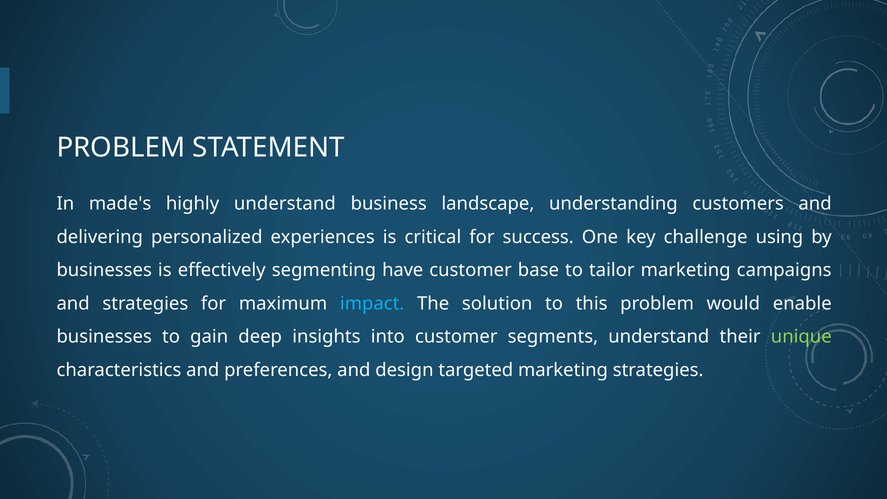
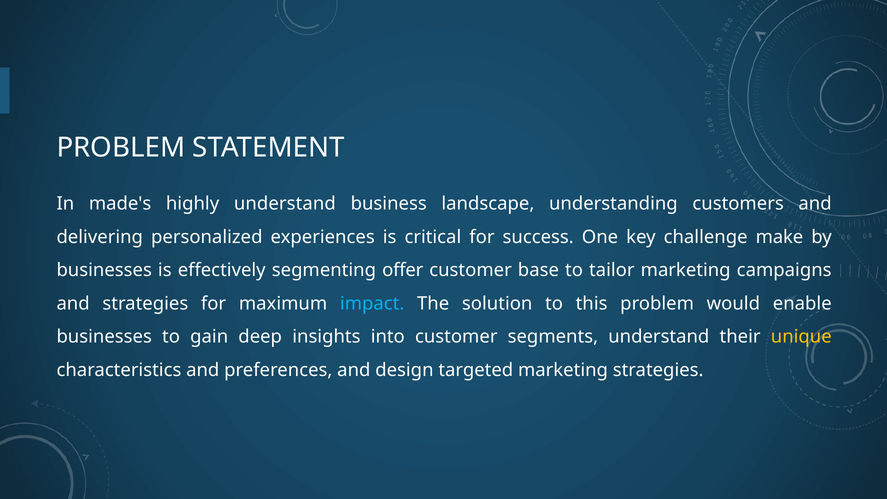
using: using -> make
have: have -> offer
unique colour: light green -> yellow
